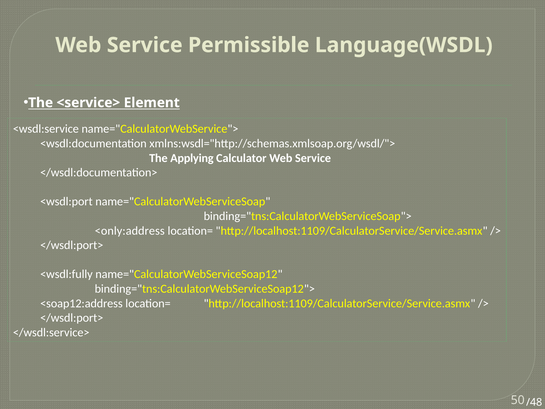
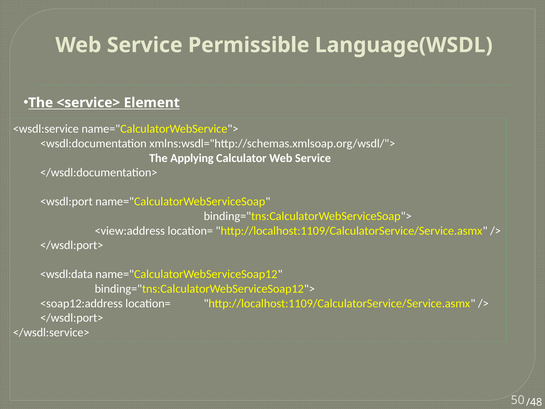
<only:address: <only:address -> <view:address
<wsdl:fully: <wsdl:fully -> <wsdl:data
